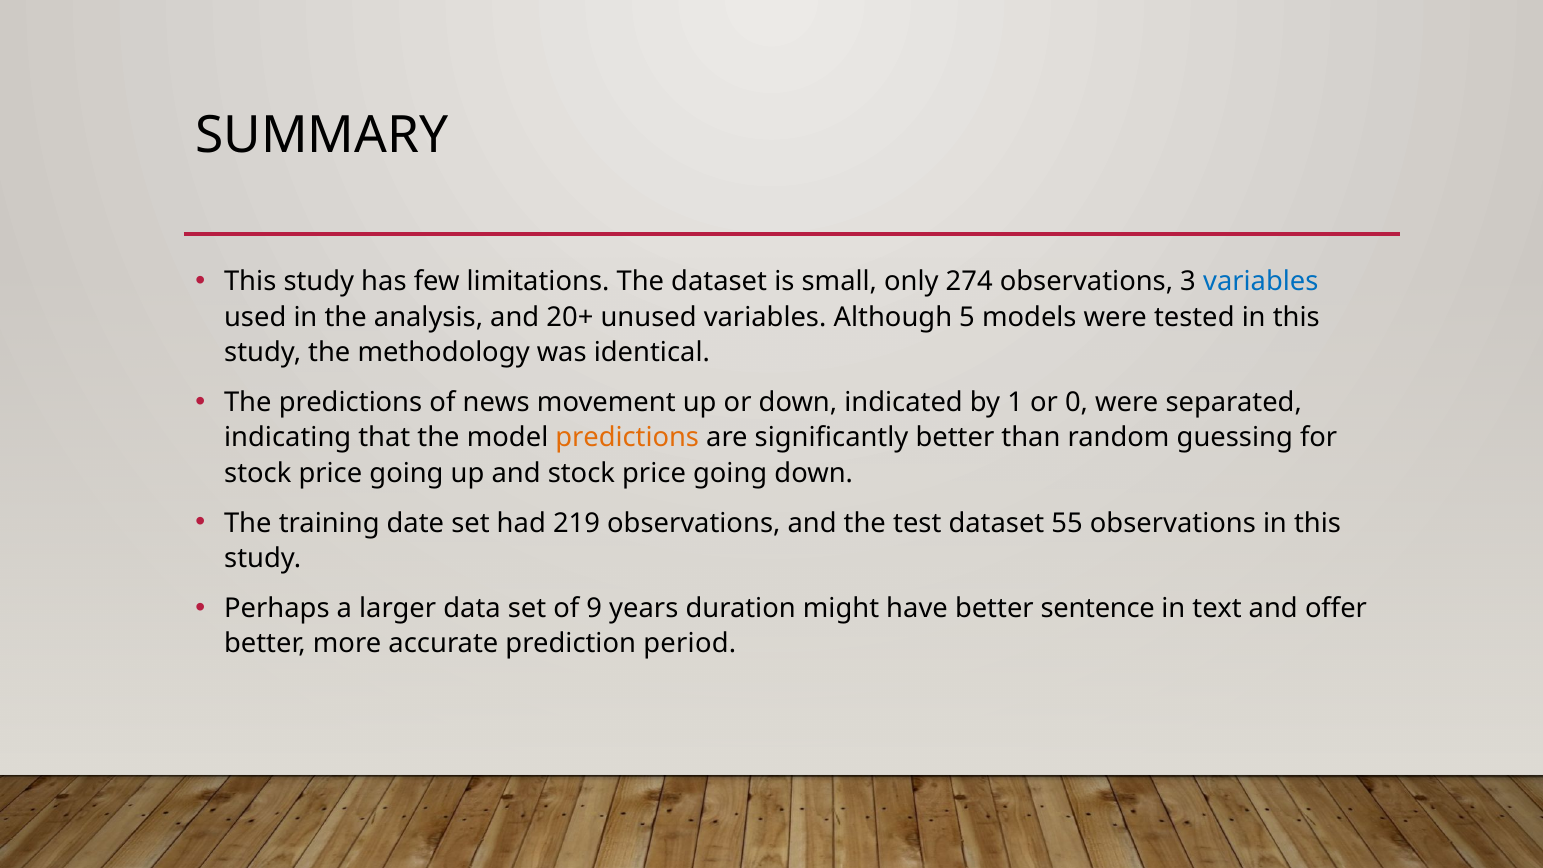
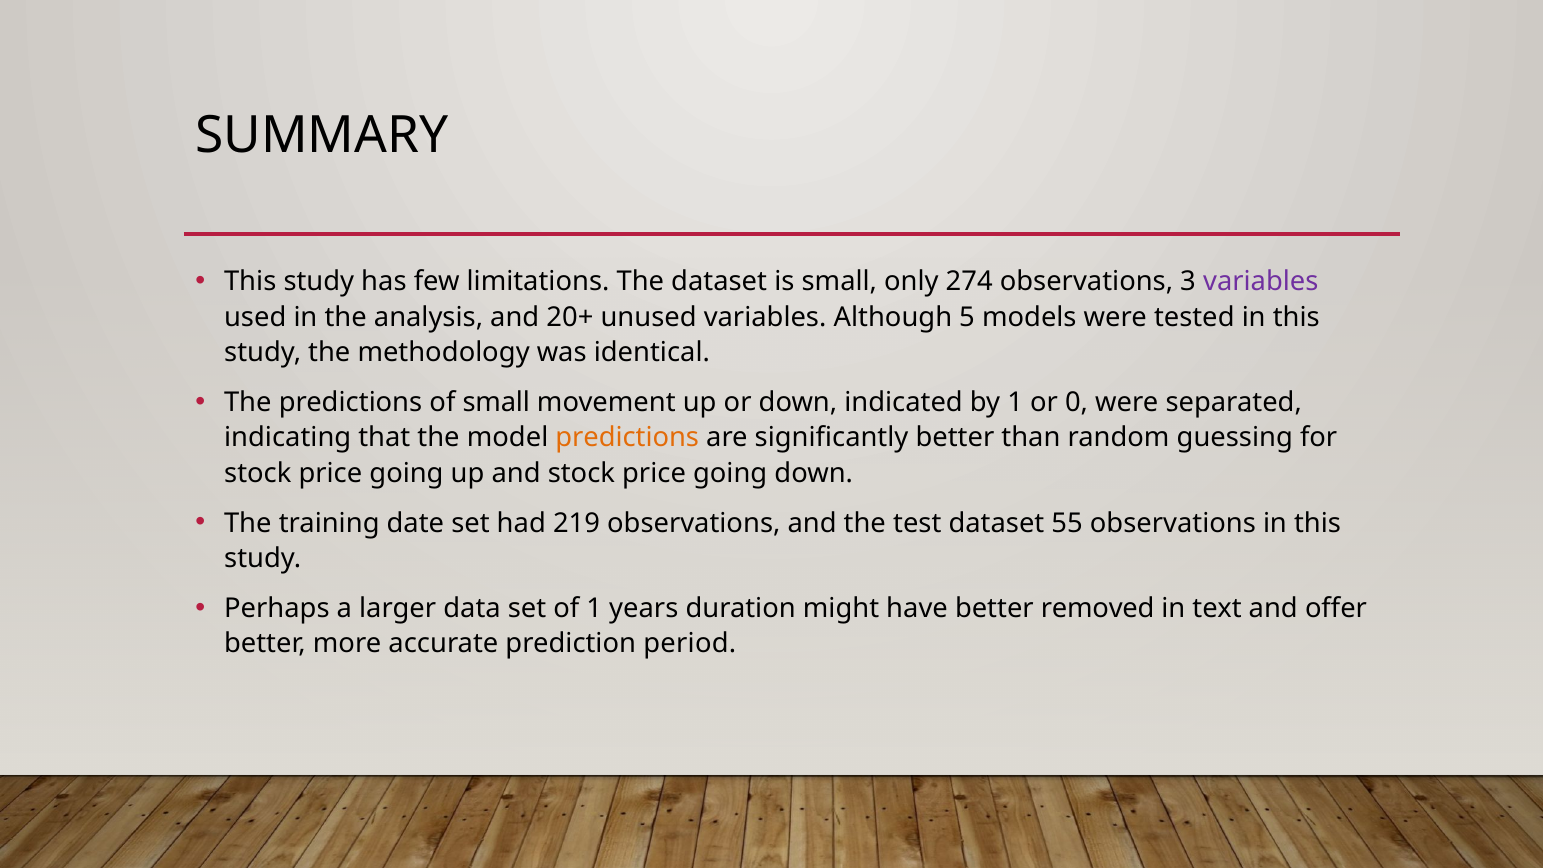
variables at (1261, 282) colour: blue -> purple
of news: news -> small
of 9: 9 -> 1
sentence: sentence -> removed
